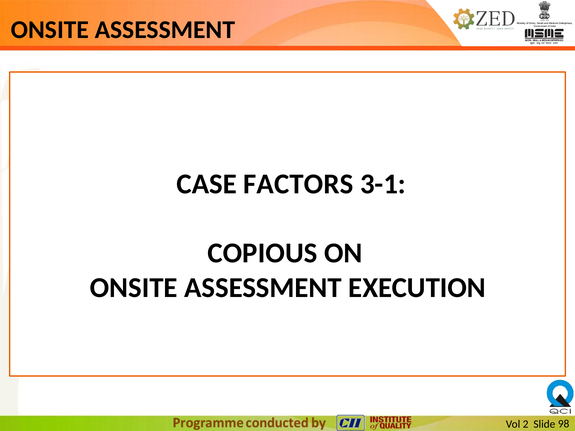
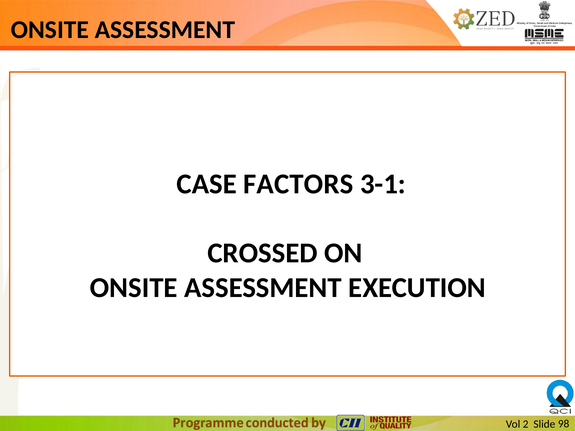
COPIOUS: COPIOUS -> CROSSED
